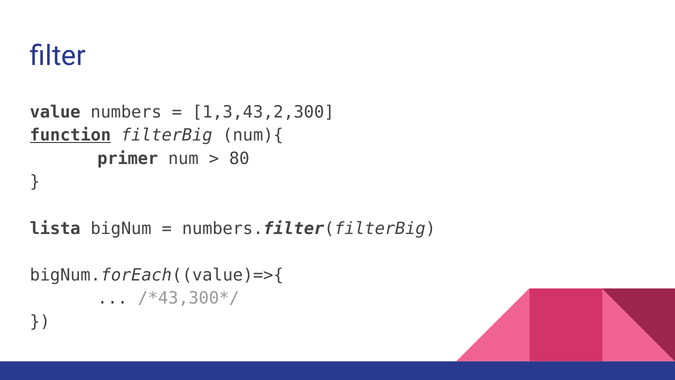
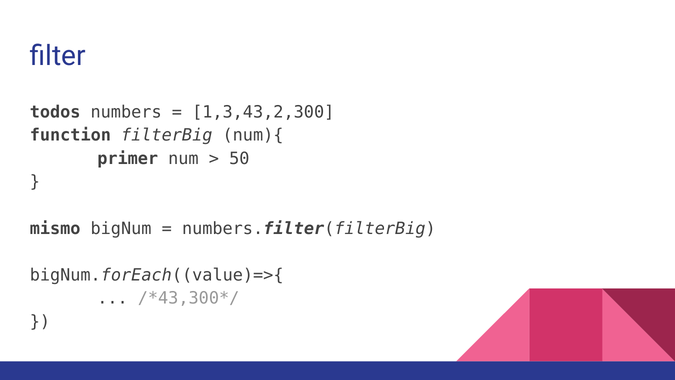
value: value -> todos
function underline: present -> none
80: 80 -> 50
lista: lista -> mismo
